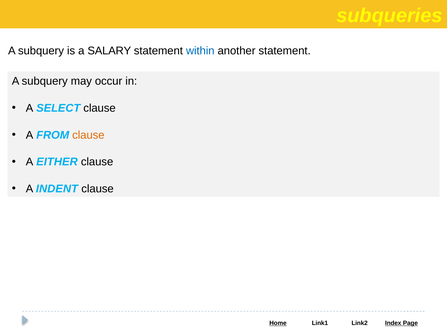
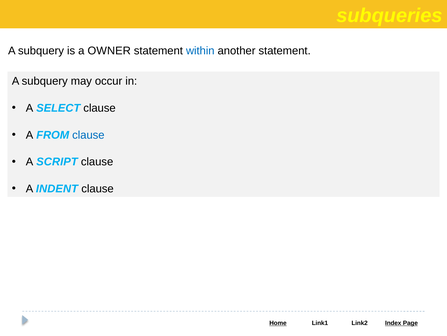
SALARY: SALARY -> OWNER
clause at (88, 135) colour: orange -> blue
EITHER: EITHER -> SCRIPT
